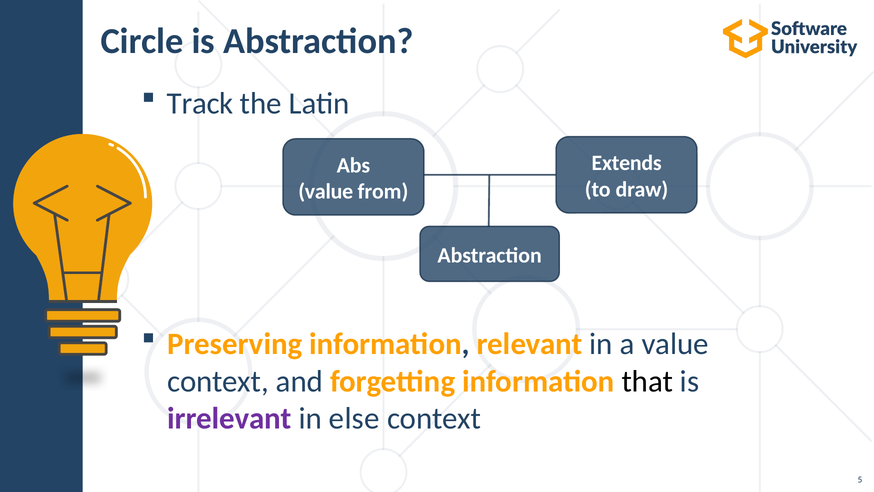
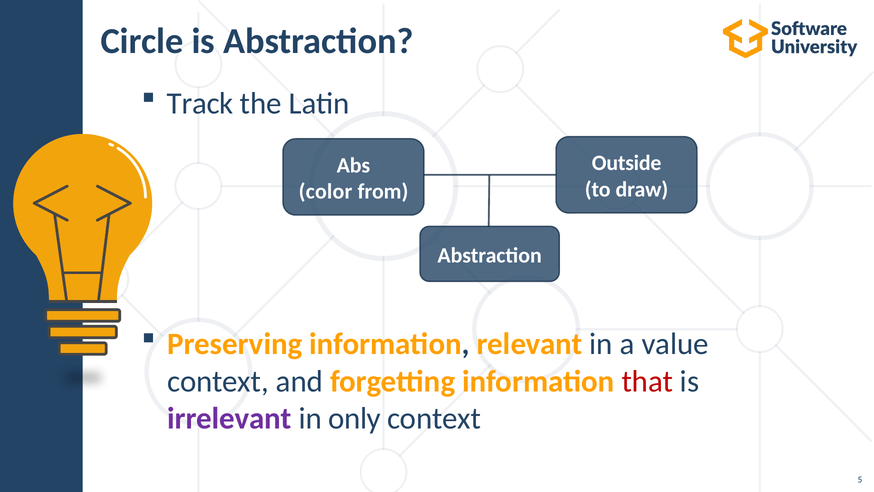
Extends: Extends -> Outside
value at (326, 191): value -> color
that colour: black -> red
else: else -> only
